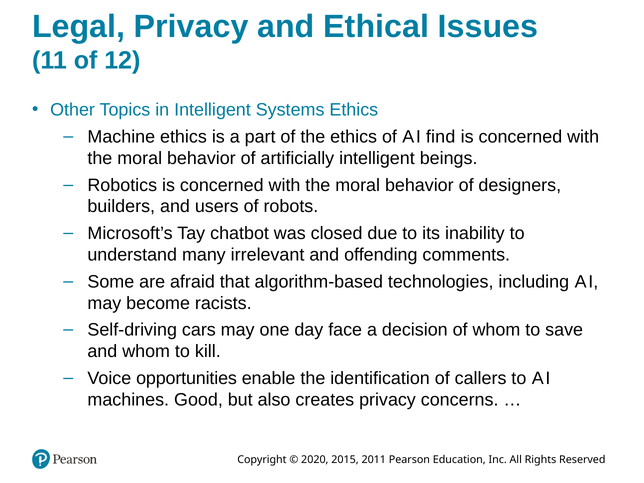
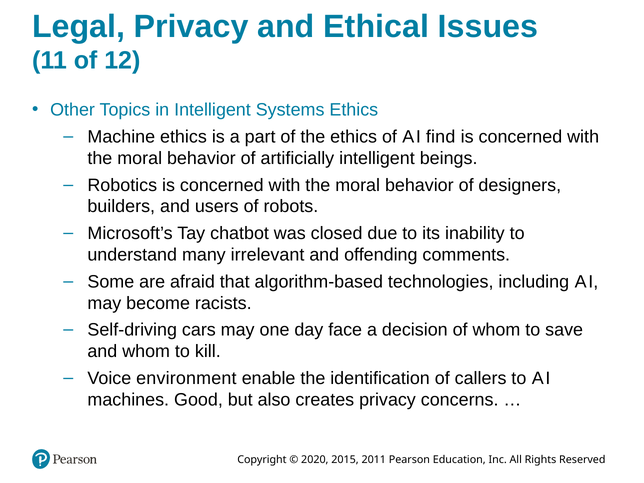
opportunities: opportunities -> environment
